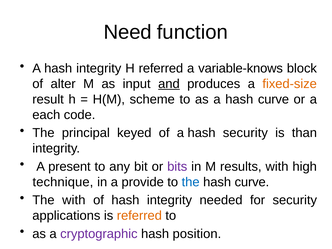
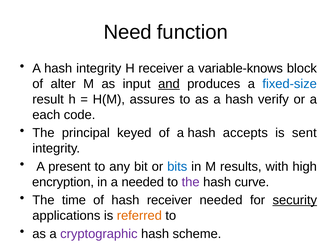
H referred: referred -> receiver
fixed-size colour: orange -> blue
scheme: scheme -> assures
a hash curve: curve -> verify
hash security: security -> accepts
than: than -> sent
bits colour: purple -> blue
technique: technique -> encryption
a provide: provide -> needed
the at (191, 182) colour: blue -> purple
The with: with -> time
of hash integrity: integrity -> receiver
security at (295, 200) underline: none -> present
position: position -> scheme
